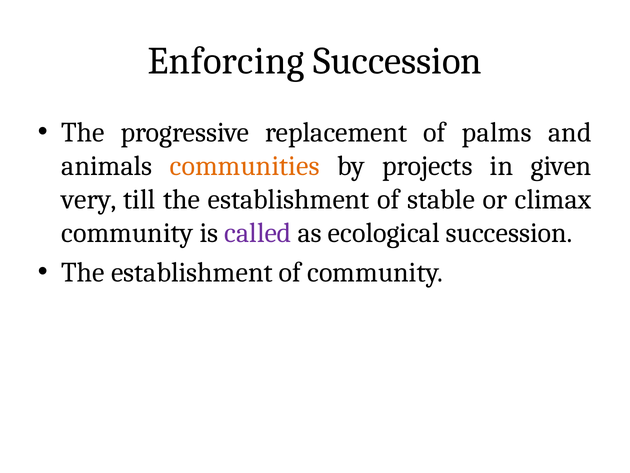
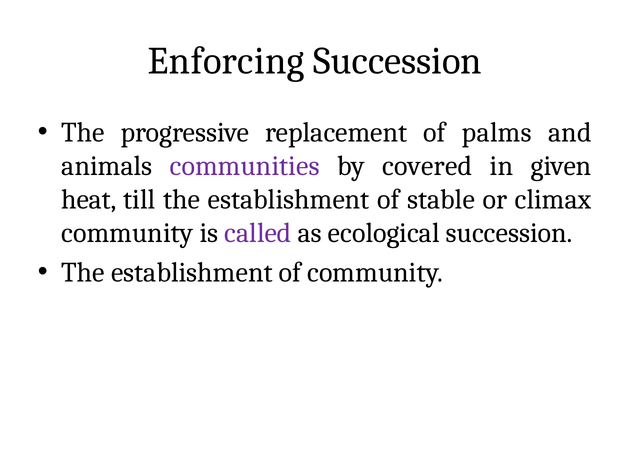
communities colour: orange -> purple
projects: projects -> covered
very: very -> heat
